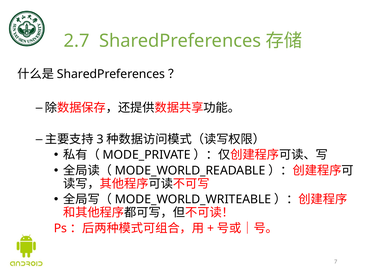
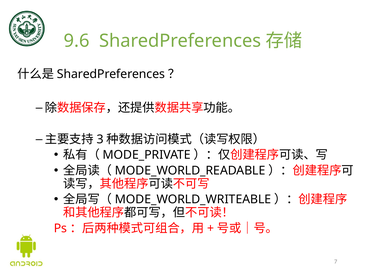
2.7: 2.7 -> 9.6
